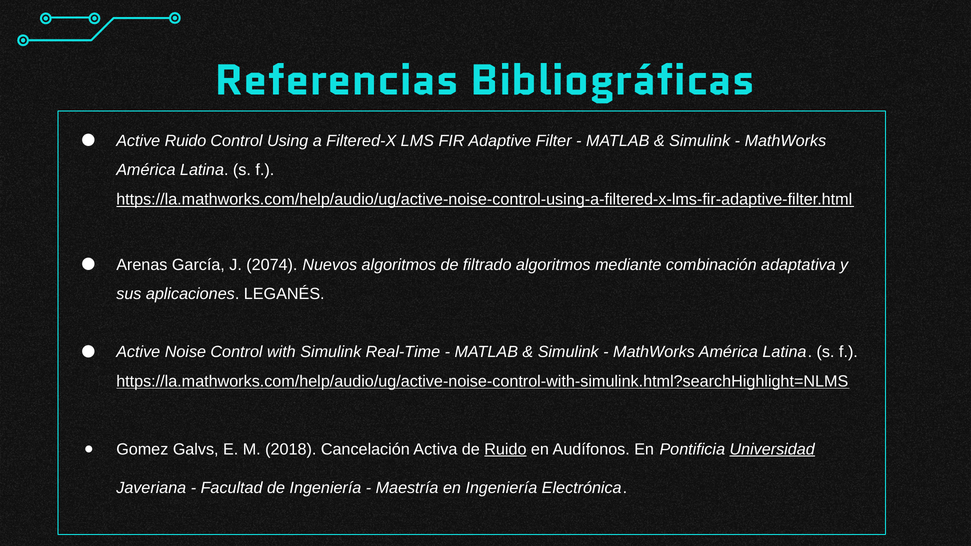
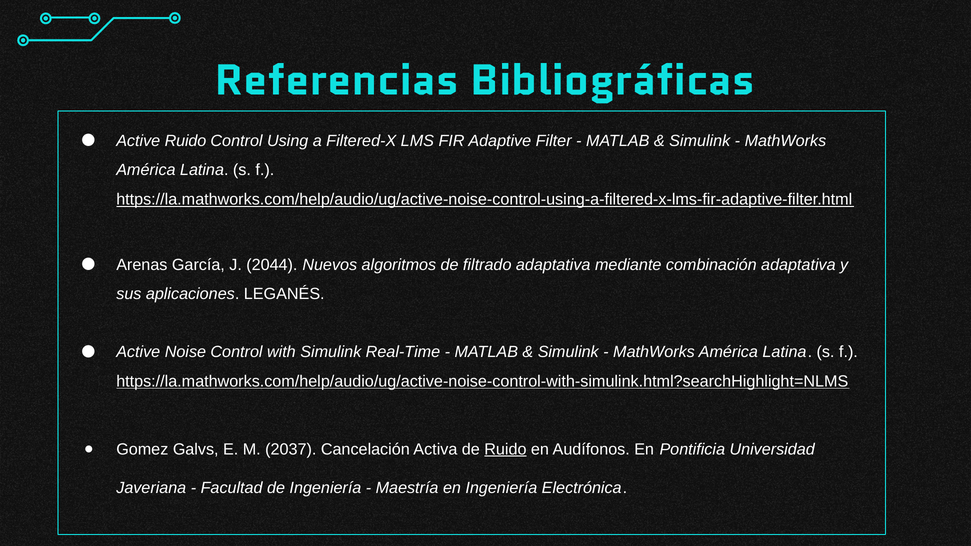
2074: 2074 -> 2044
filtrado algoritmos: algoritmos -> adaptativa
2018: 2018 -> 2037
Universidad underline: present -> none
